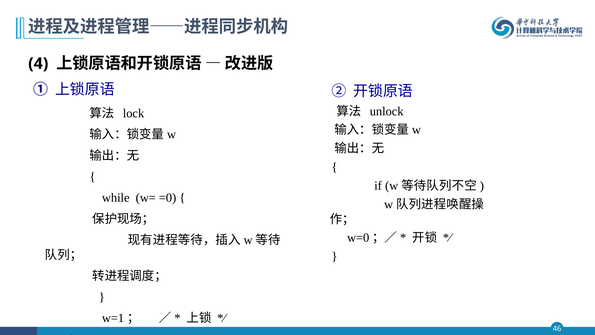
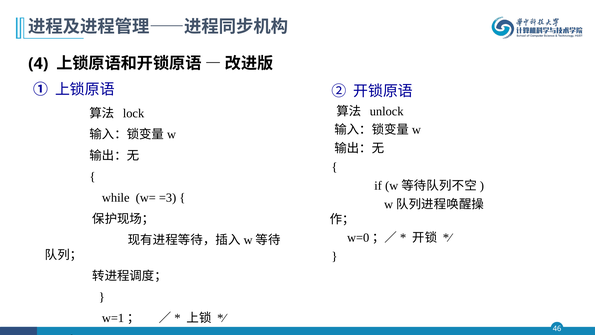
=0: =0 -> =3
